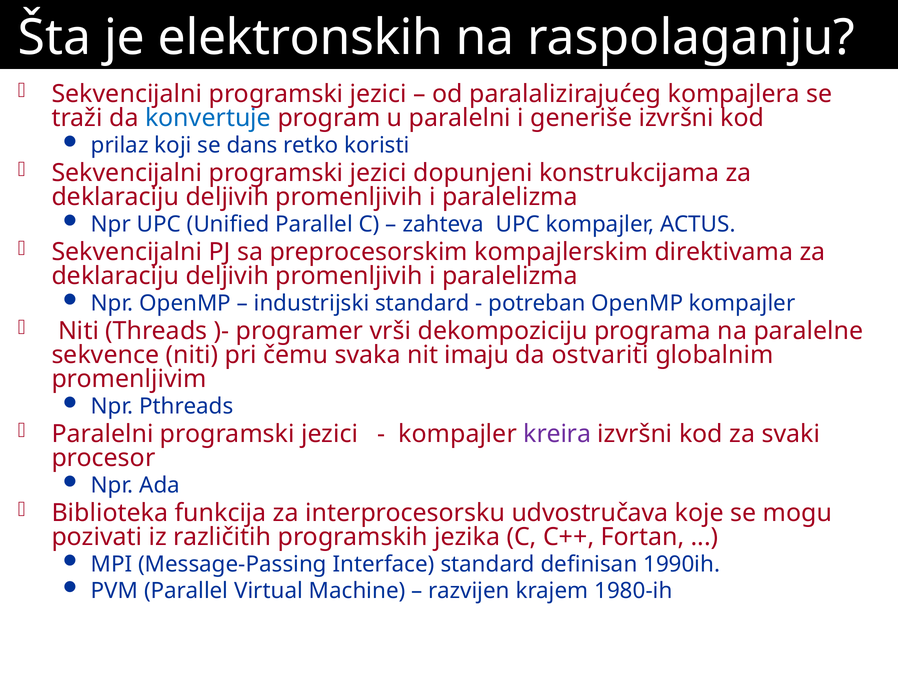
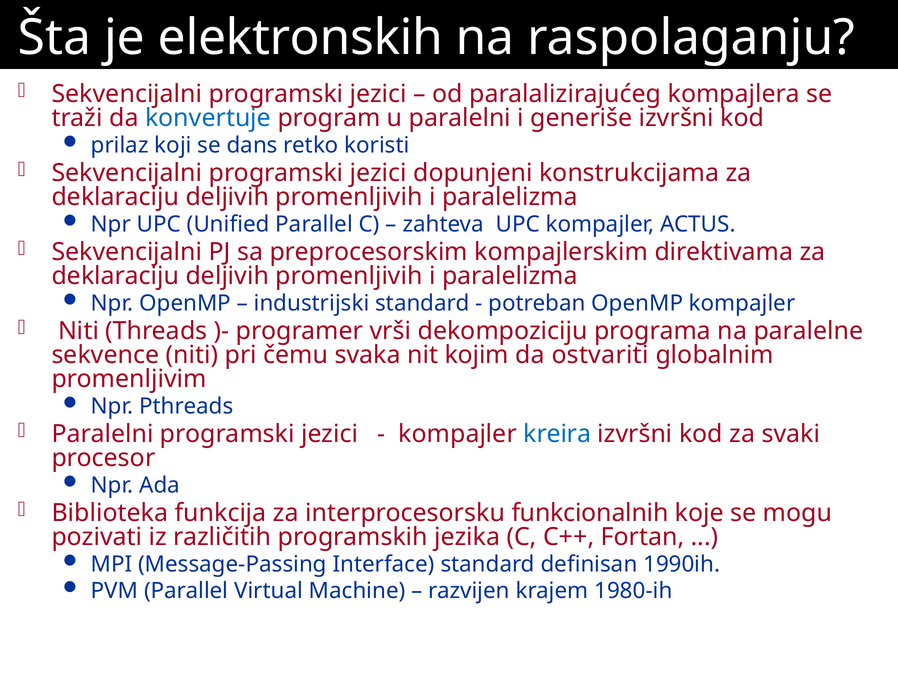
imaju: imaju -> kojim
kreira colour: purple -> blue
udvostručava: udvostručava -> funkcionalnih
